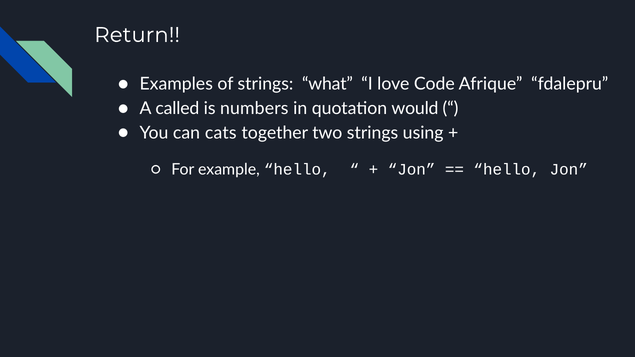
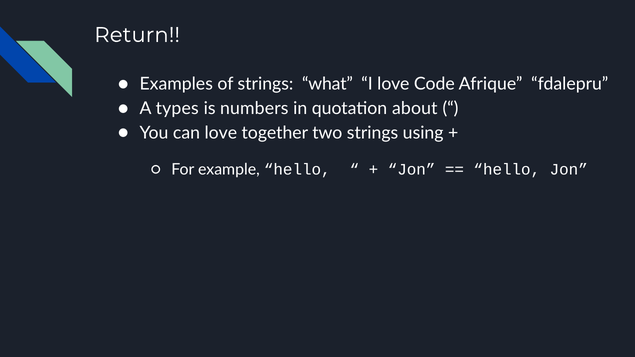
called: called -> types
would: would -> about
can cats: cats -> love
